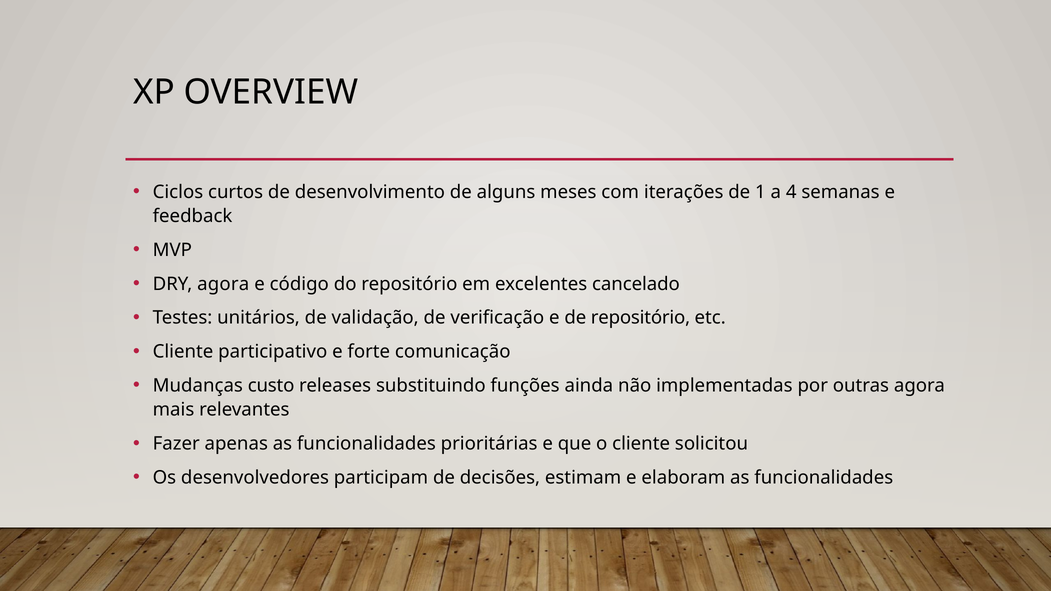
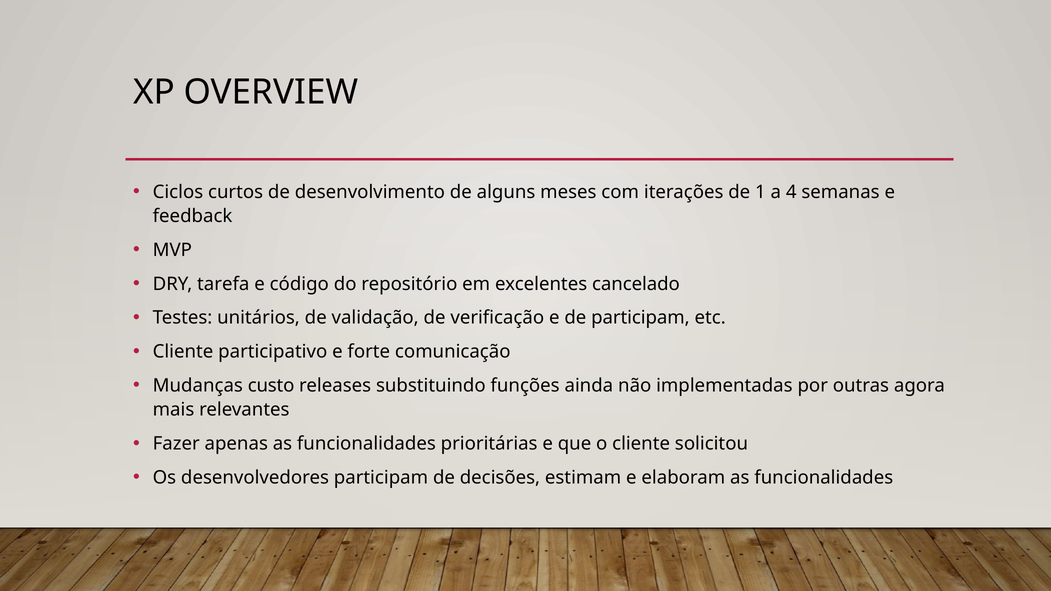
DRY agora: agora -> tarefa
de repositório: repositório -> participam
